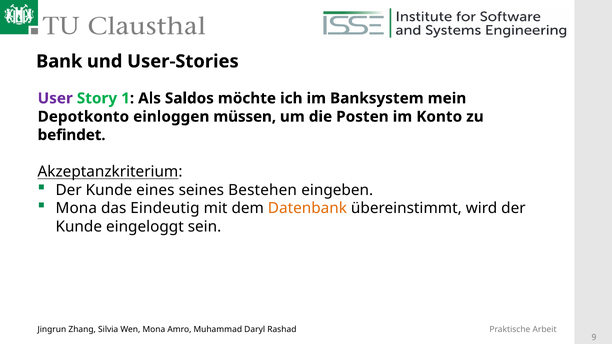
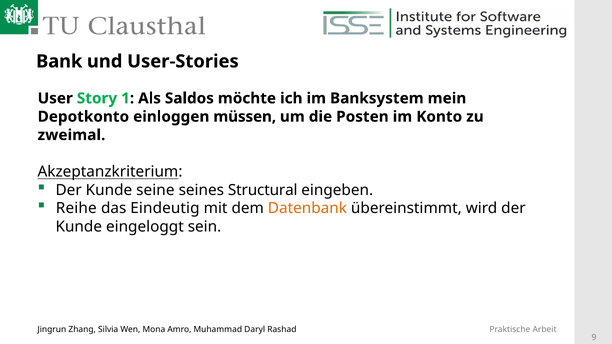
User colour: purple -> black
befindet: befindet -> zweimal
eines: eines -> seine
Bestehen: Bestehen -> Structural
Mona at (76, 209): Mona -> Reihe
